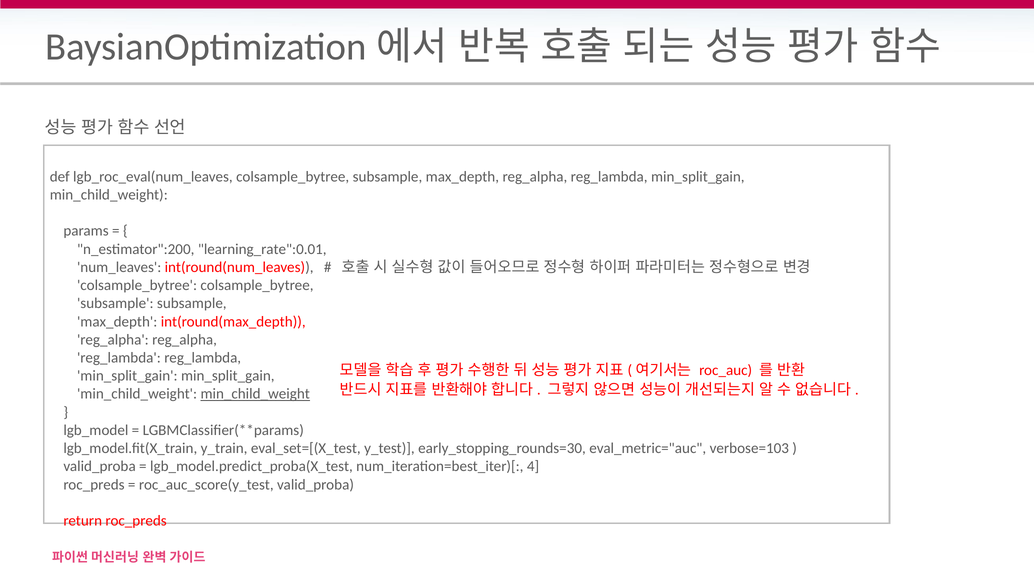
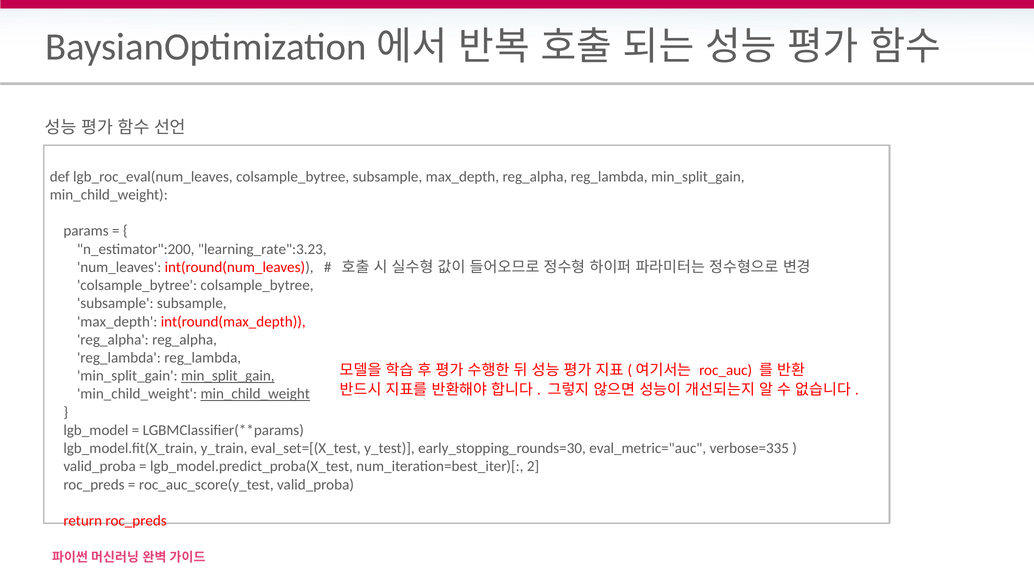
learning_rate":0.01: learning_rate":0.01 -> learning_rate":3.23
min_split_gain at (228, 376) underline: none -> present
verbose=103: verbose=103 -> verbose=335
4: 4 -> 2
